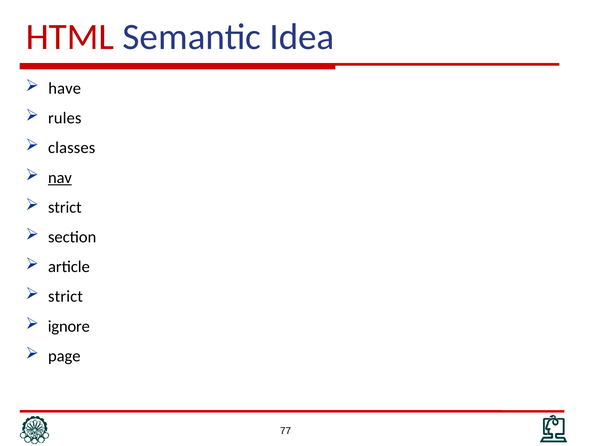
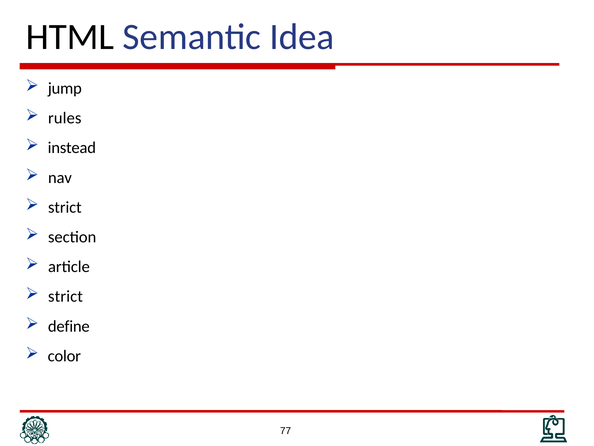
HTML colour: red -> black
have: have -> jump
classes: classes -> instead
nav underline: present -> none
ignore: ignore -> define
page: page -> color
